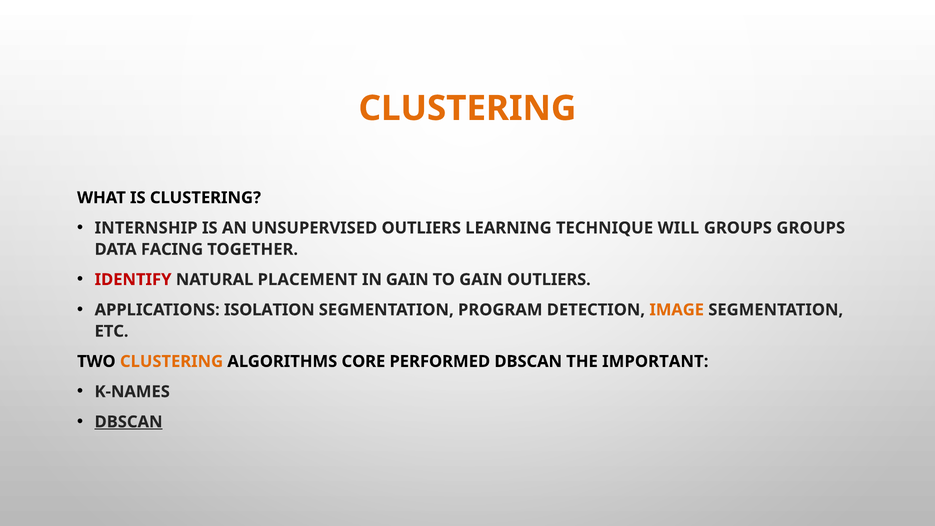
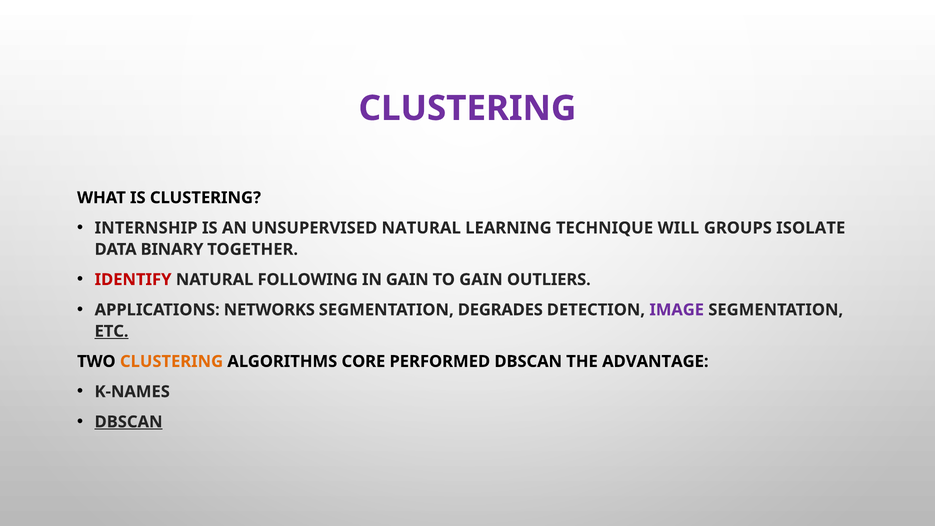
CLUSTERING at (467, 108) colour: orange -> purple
UNSUPERVISED OUTLIERS: OUTLIERS -> NATURAL
GROUPS GROUPS: GROUPS -> ISOLATE
FACING: FACING -> BINARY
PLACEMENT: PLACEMENT -> FOLLOWING
ISOLATION: ISOLATION -> NETWORKS
PROGRAM: PROGRAM -> DEGRADES
IMAGE colour: orange -> purple
ETC underline: none -> present
IMPORTANT: IMPORTANT -> ADVANTAGE
